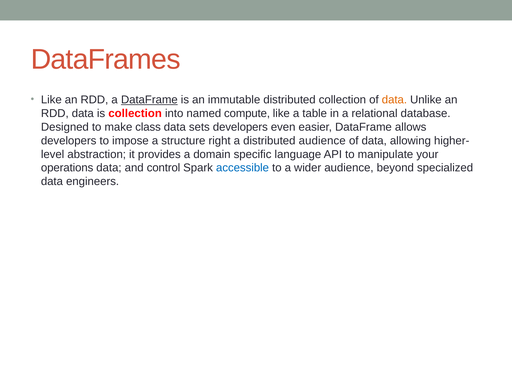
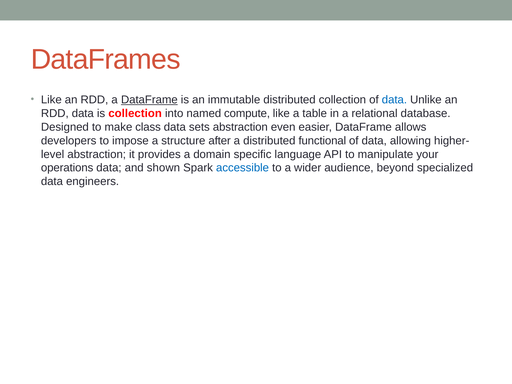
data at (394, 100) colour: orange -> blue
sets developers: developers -> abstraction
right: right -> after
distributed audience: audience -> functional
control: control -> shown
